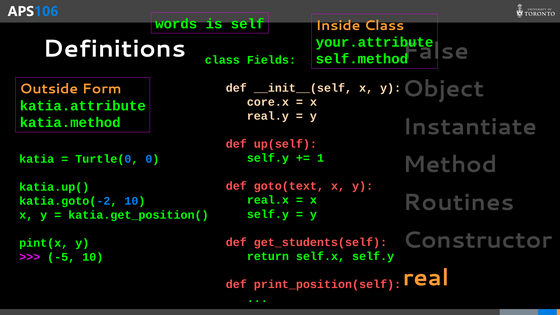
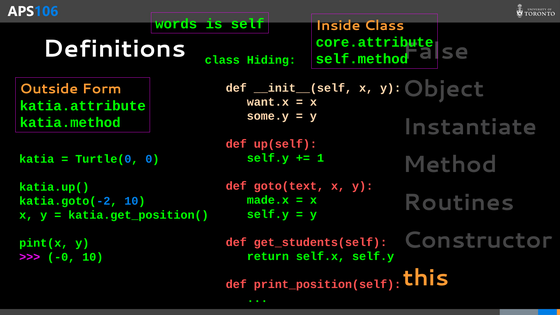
your.attribute: your.attribute -> core.attribute
Fields: Fields -> Hiding
core.x: core.x -> want.x
real.y: real.y -> some.y
real.x: real.x -> made.x
-5: -5 -> -0
real: real -> this
